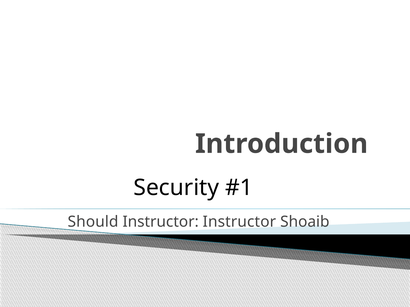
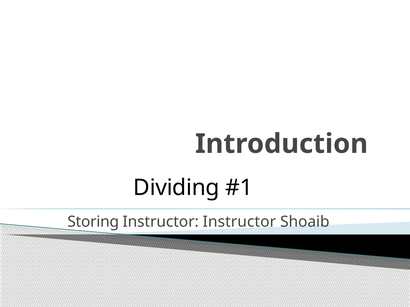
Security: Security -> Dividing
Should: Should -> Storing
